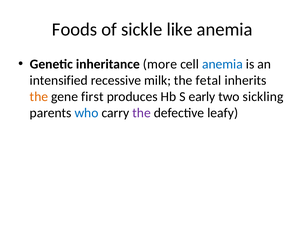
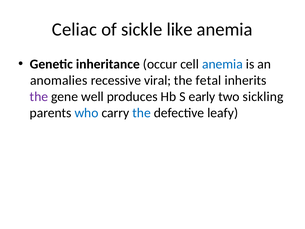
Foods: Foods -> Celiac
more: more -> occur
intensified: intensified -> anomalies
milk: milk -> viral
the at (39, 97) colour: orange -> purple
first: first -> well
the at (142, 113) colour: purple -> blue
